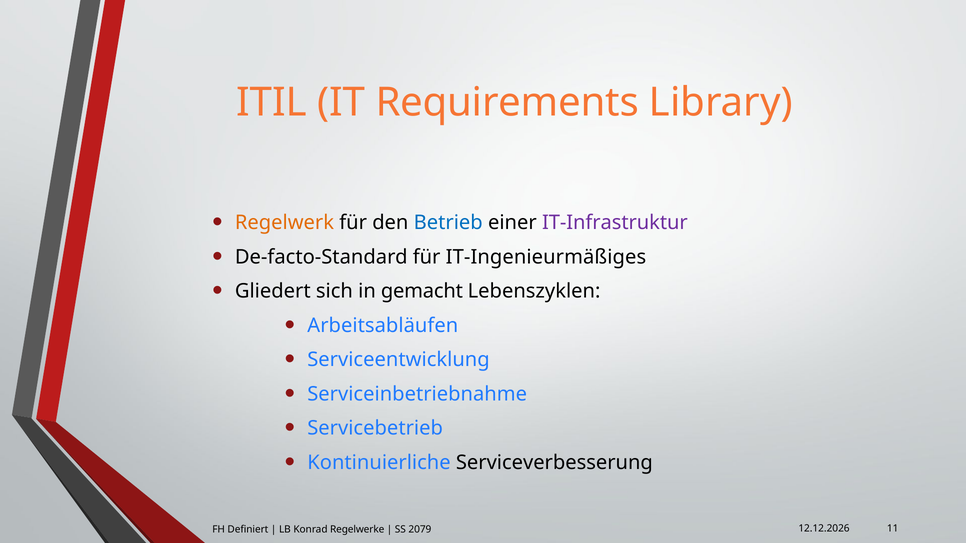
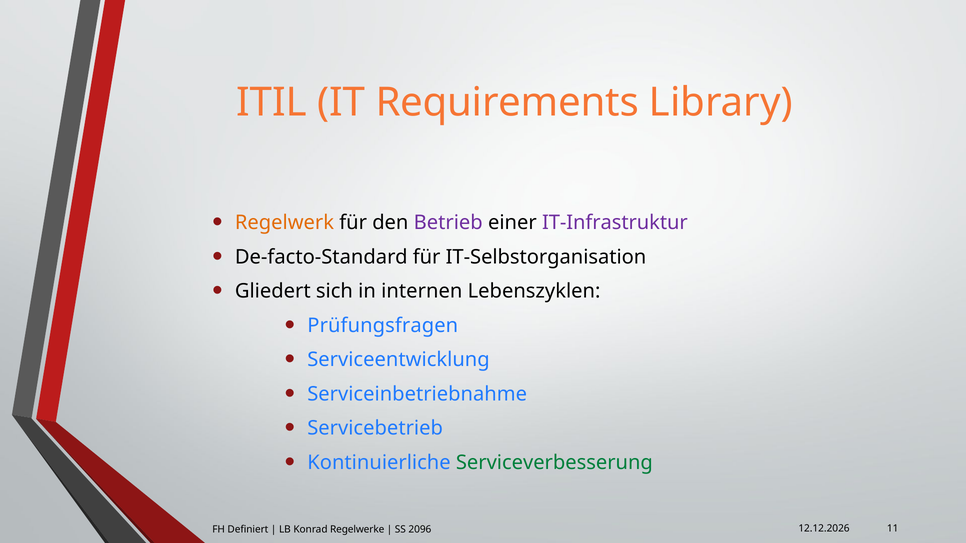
Betrieb colour: blue -> purple
IT-Ingenieurmäßiges: IT-Ingenieurmäßiges -> IT-Selbstorganisation
gemacht: gemacht -> internen
Arbeitsabläufen: Arbeitsabläufen -> Prüfungsfragen
Serviceverbesserung colour: black -> green
2079: 2079 -> 2096
